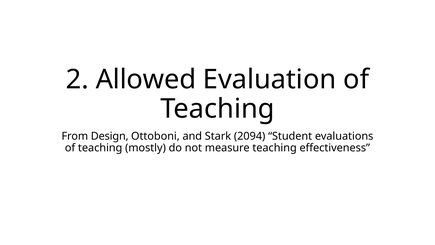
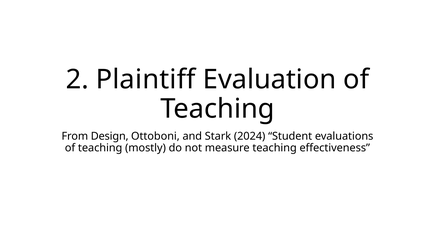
Allowed: Allowed -> Plaintiff
2094: 2094 -> 2024
